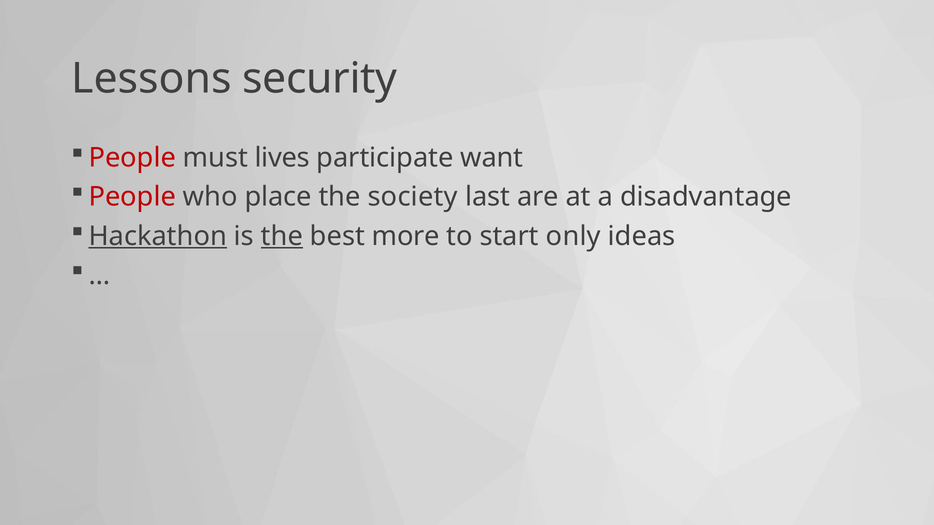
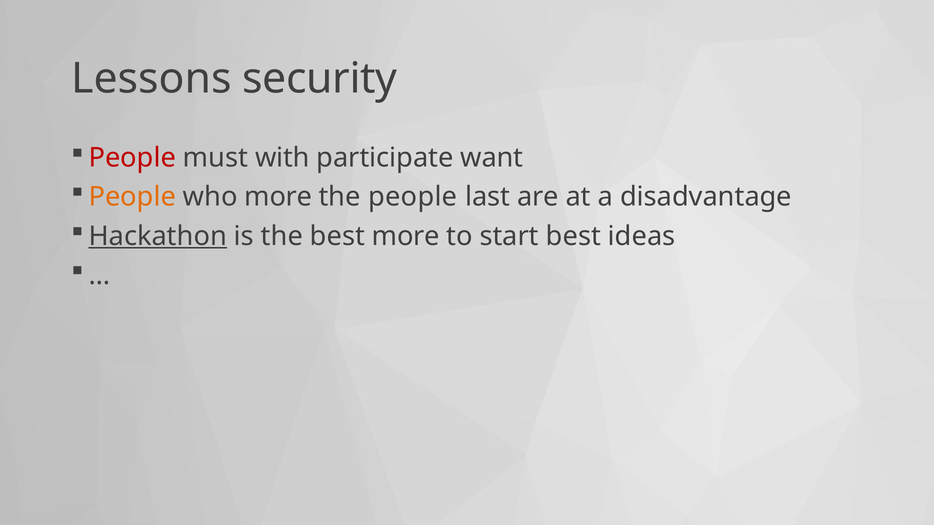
lives: lives -> with
People at (132, 197) colour: red -> orange
who place: place -> more
the society: society -> people
the at (282, 236) underline: present -> none
start only: only -> best
